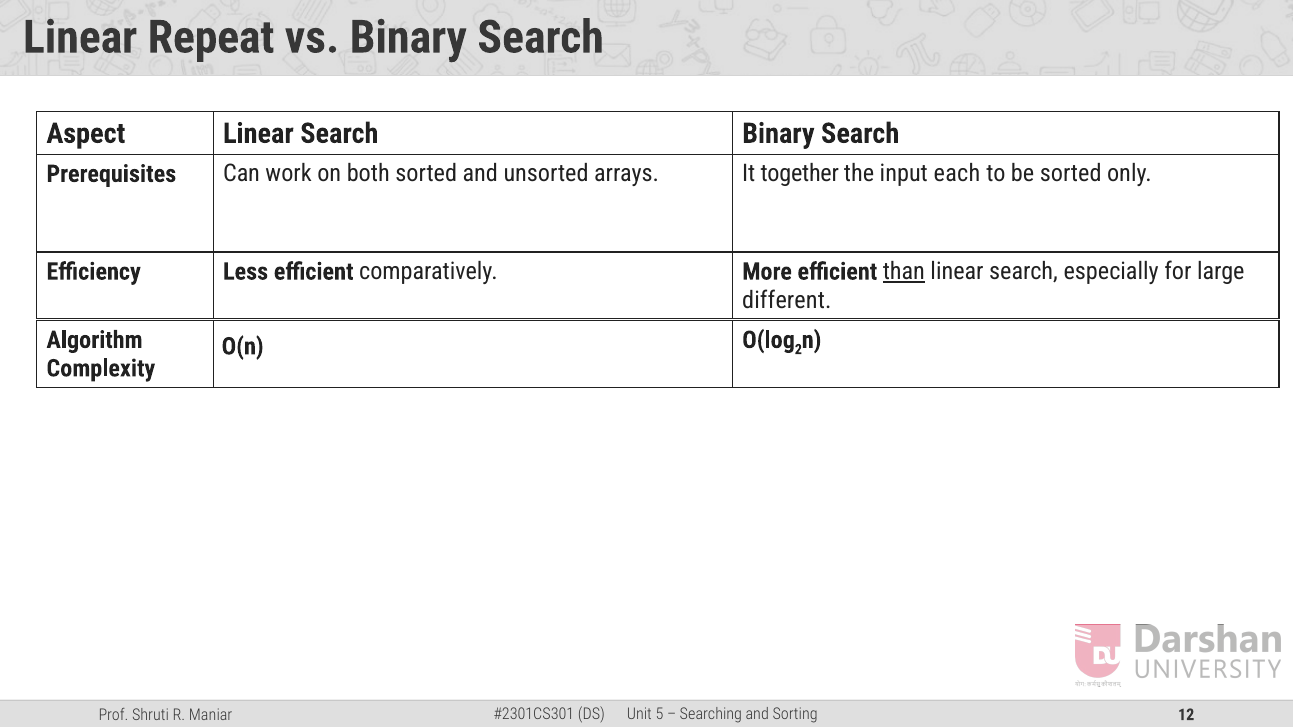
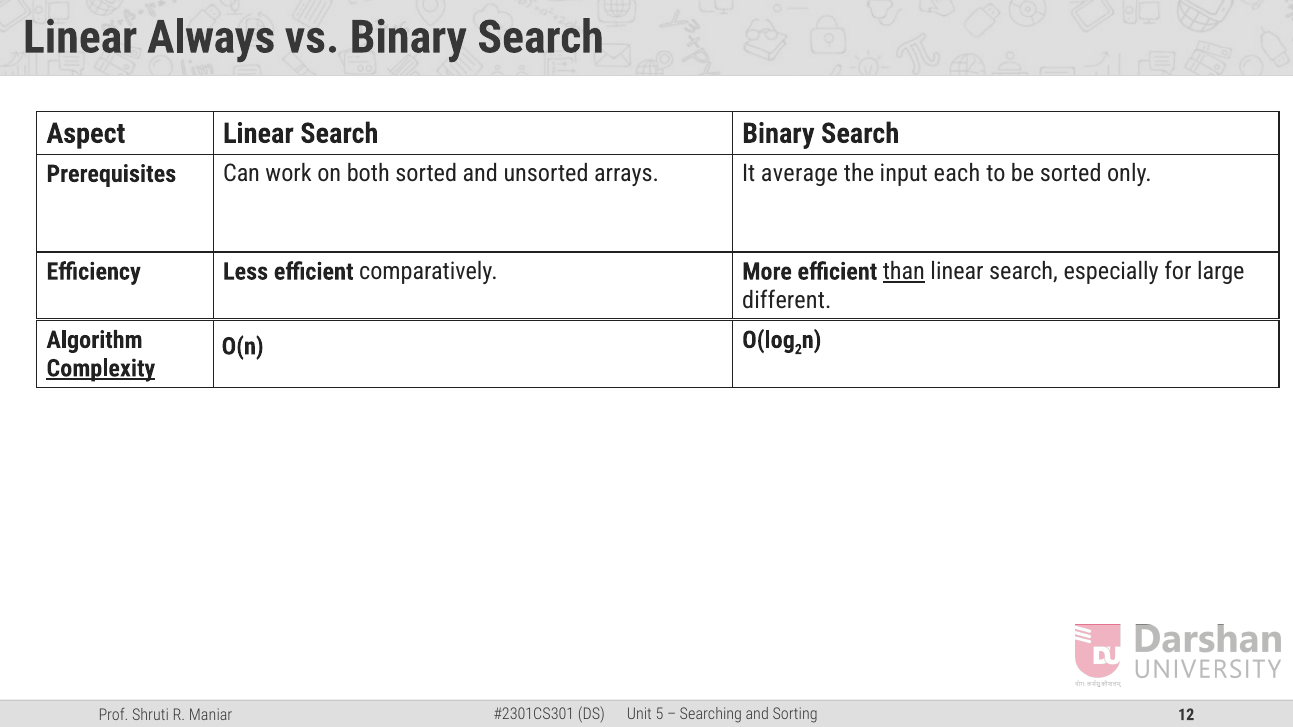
Repeat: Repeat -> Always
together: together -> average
Complexity underline: none -> present
